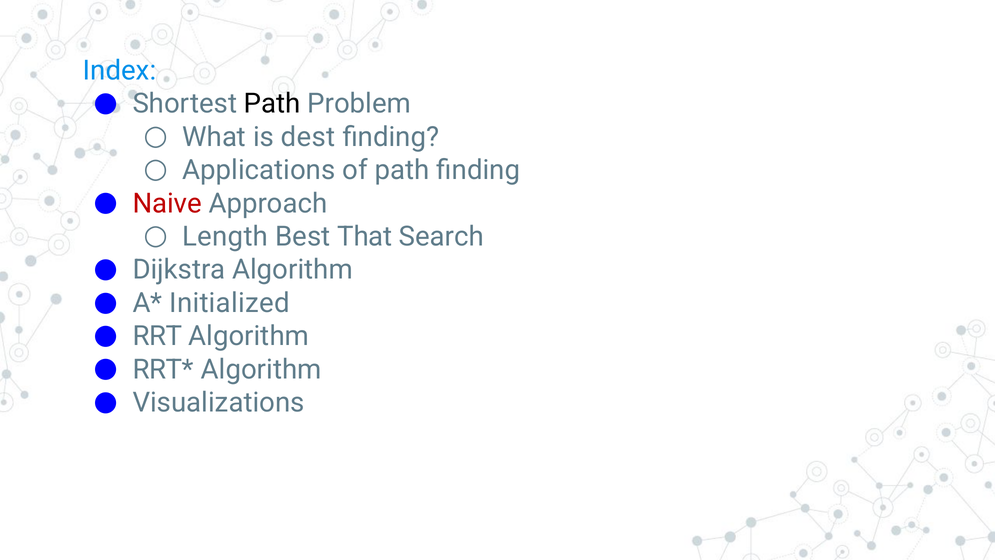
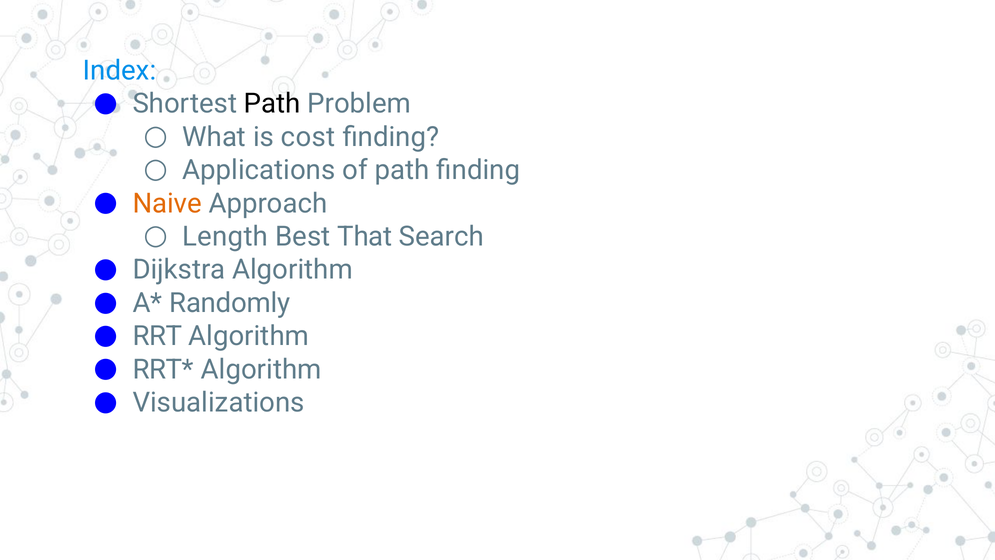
dest: dest -> cost
Naive colour: red -> orange
Initialized: Initialized -> Randomly
